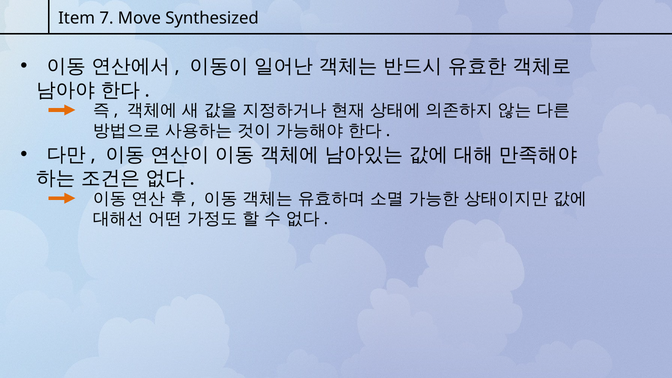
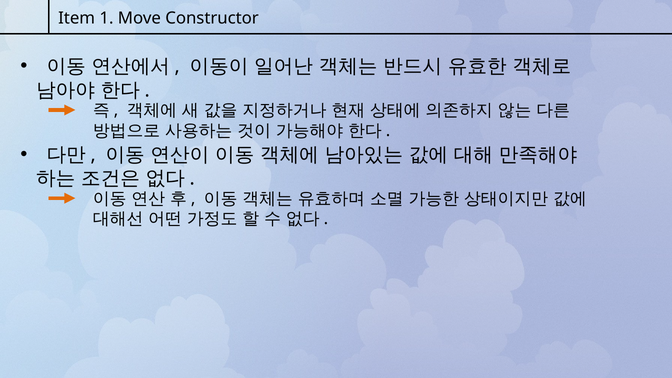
7: 7 -> 1
Synthesized: Synthesized -> Constructor
